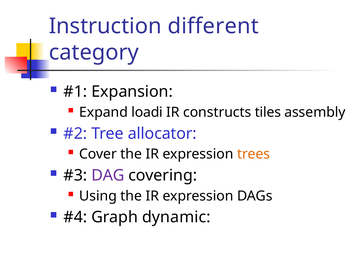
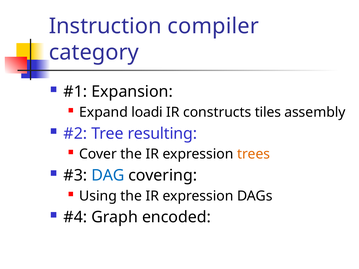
different: different -> compiler
allocator: allocator -> resulting
DAG colour: purple -> blue
dynamic: dynamic -> encoded
